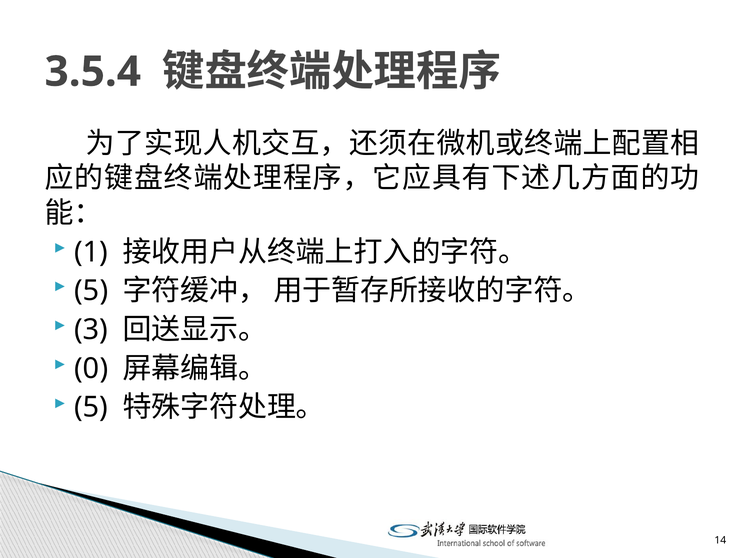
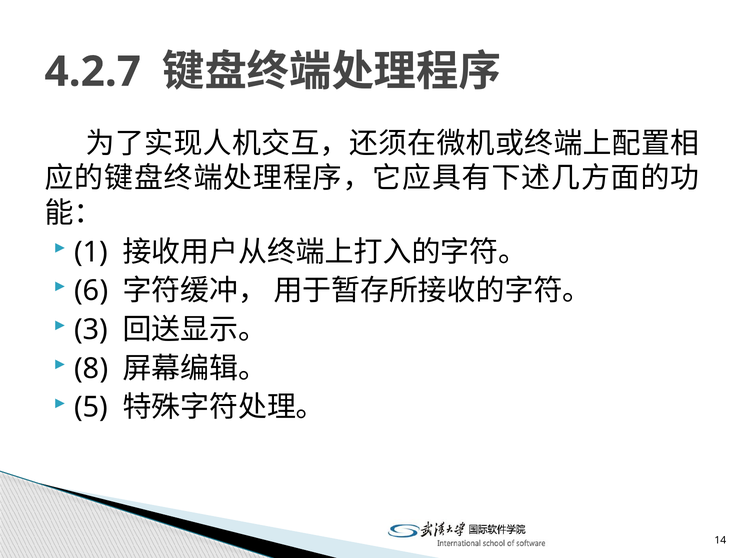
3.5.4: 3.5.4 -> 4.2.7
5 at (91, 291): 5 -> 6
0: 0 -> 8
